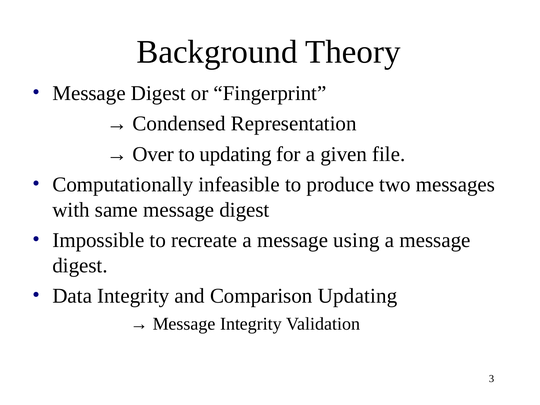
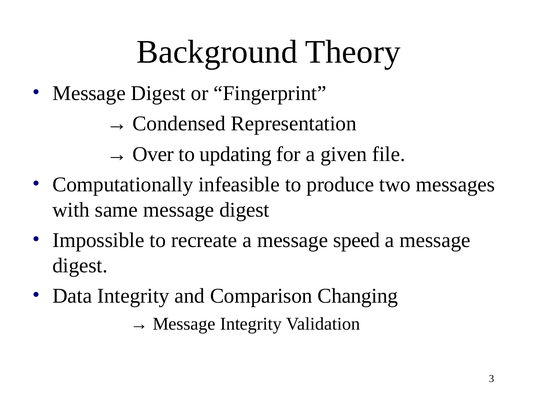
using: using -> speed
Comparison Updating: Updating -> Changing
